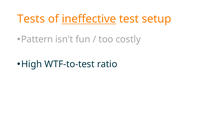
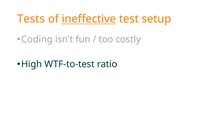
Pattern: Pattern -> Coding
